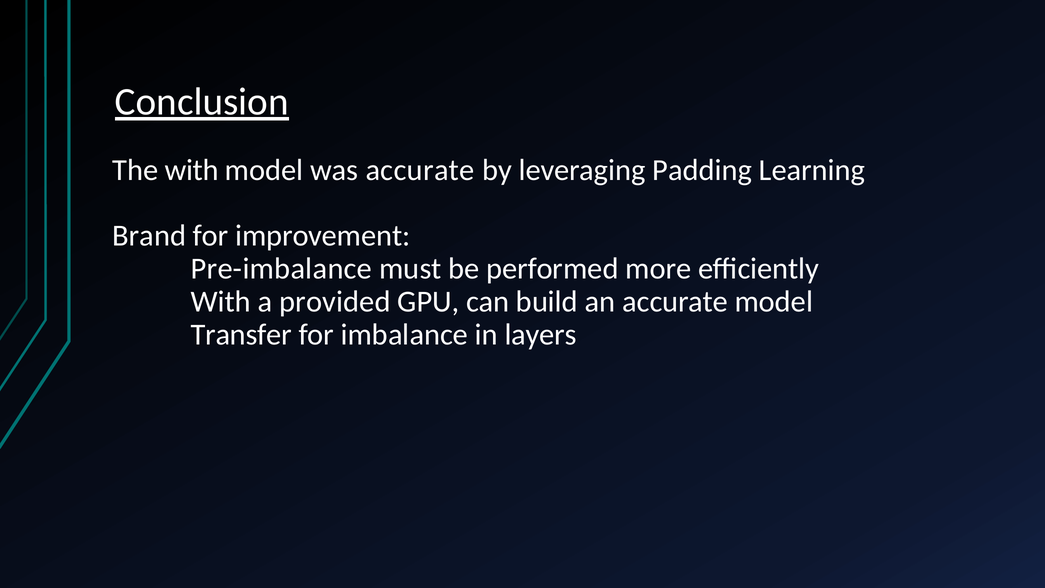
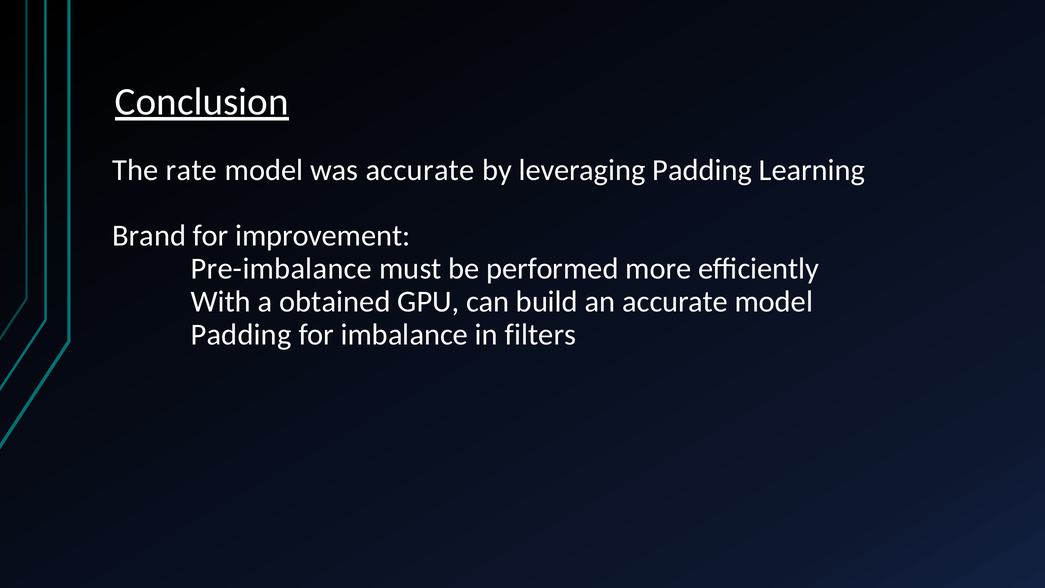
The with: with -> rate
provided: provided -> obtained
Transfer at (241, 335): Transfer -> Padding
layers: layers -> filters
